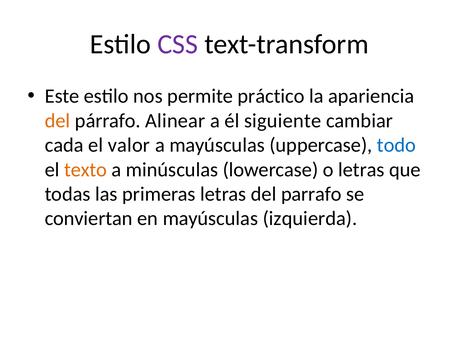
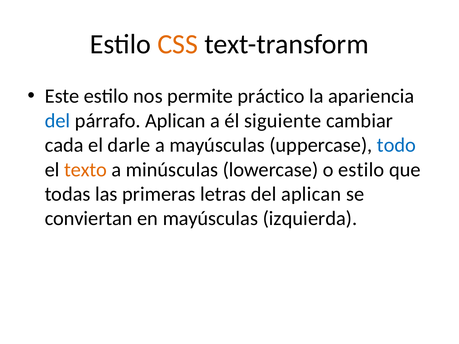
CSS colour: purple -> orange
del at (58, 121) colour: orange -> blue
párrafo Alinear: Alinear -> Aplican
valor: valor -> darle
o letras: letras -> estilo
del parrafo: parrafo -> aplican
